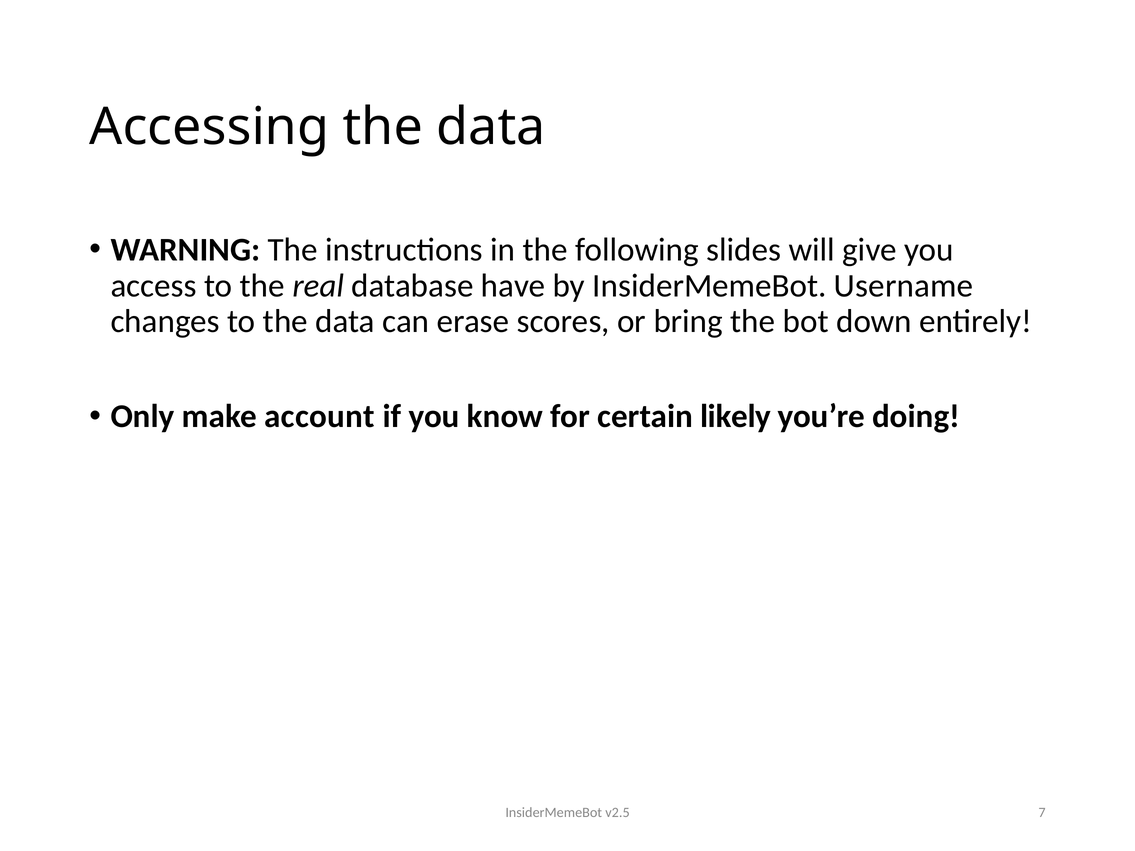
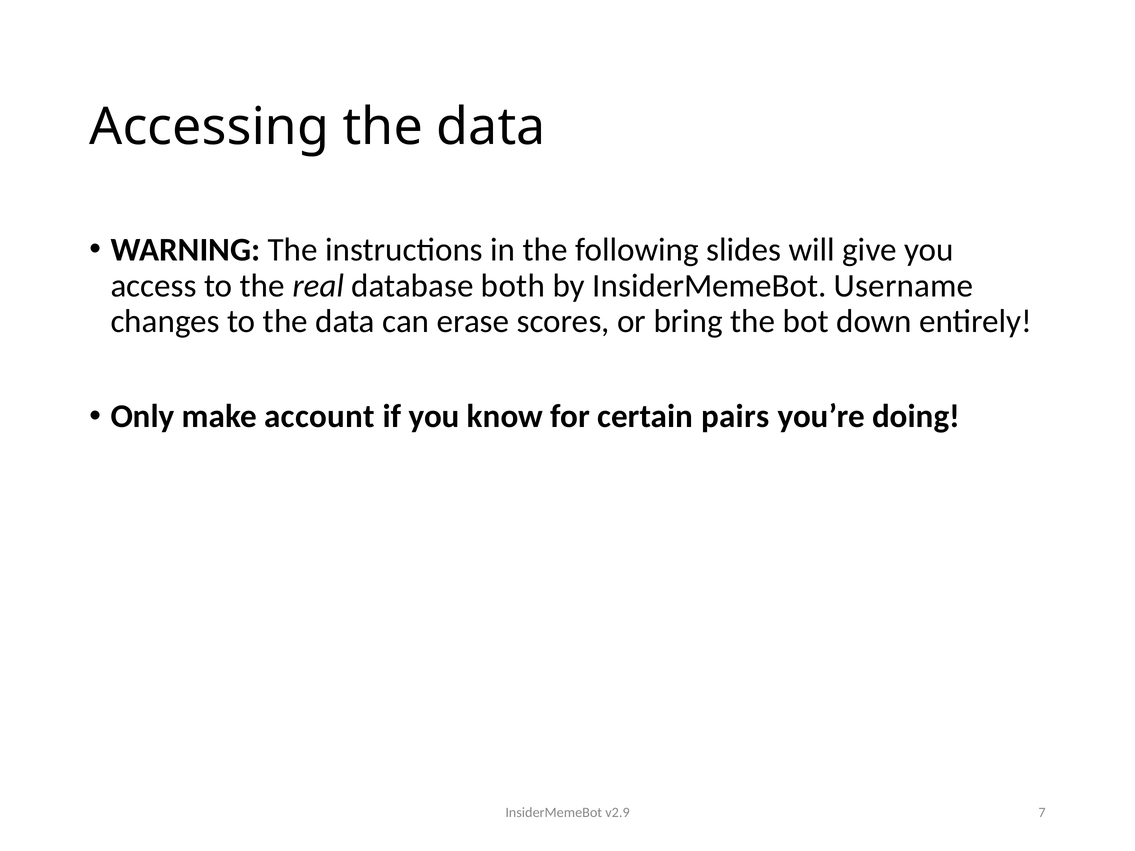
have: have -> both
likely: likely -> pairs
v2.5: v2.5 -> v2.9
